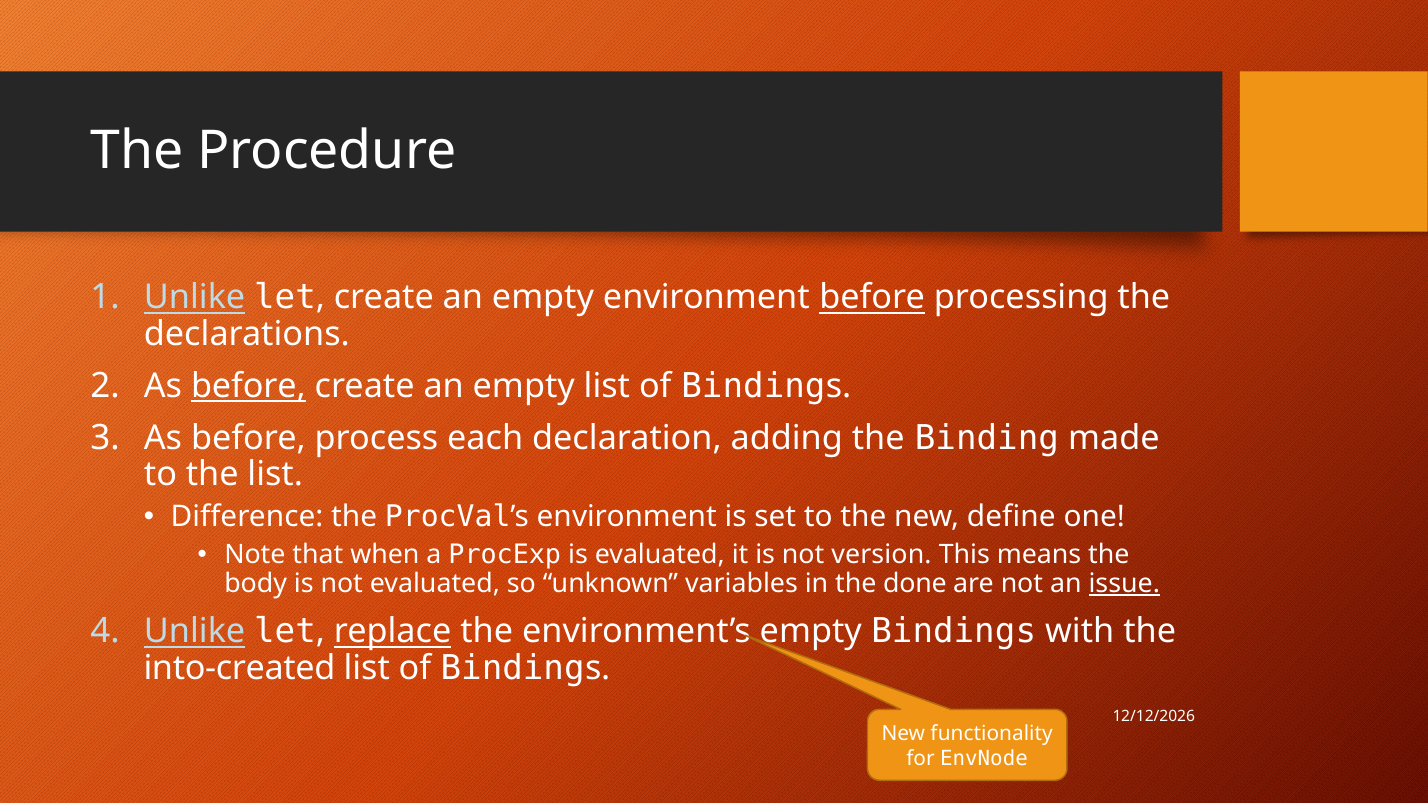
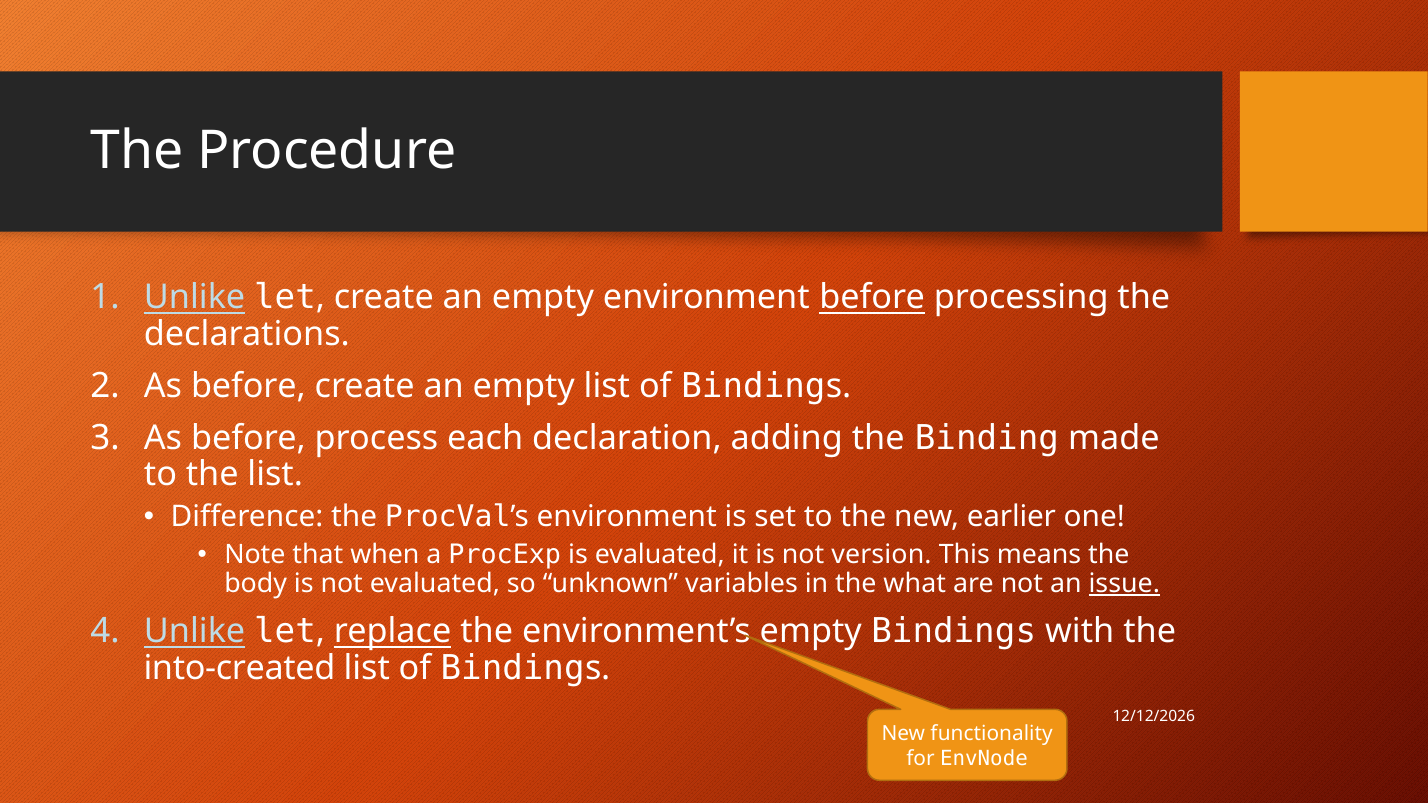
before at (248, 386) underline: present -> none
define: define -> earlier
done: done -> what
